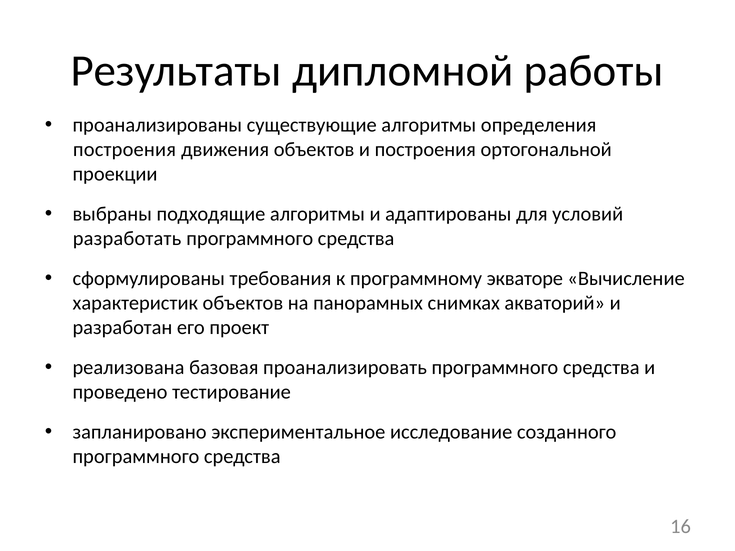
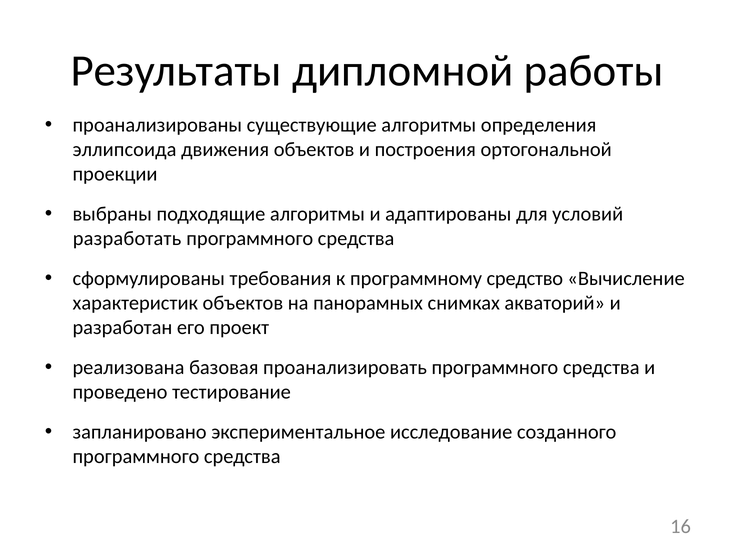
построения at (124, 150): построения -> эллипсоида
экваторе: экваторе -> средство
